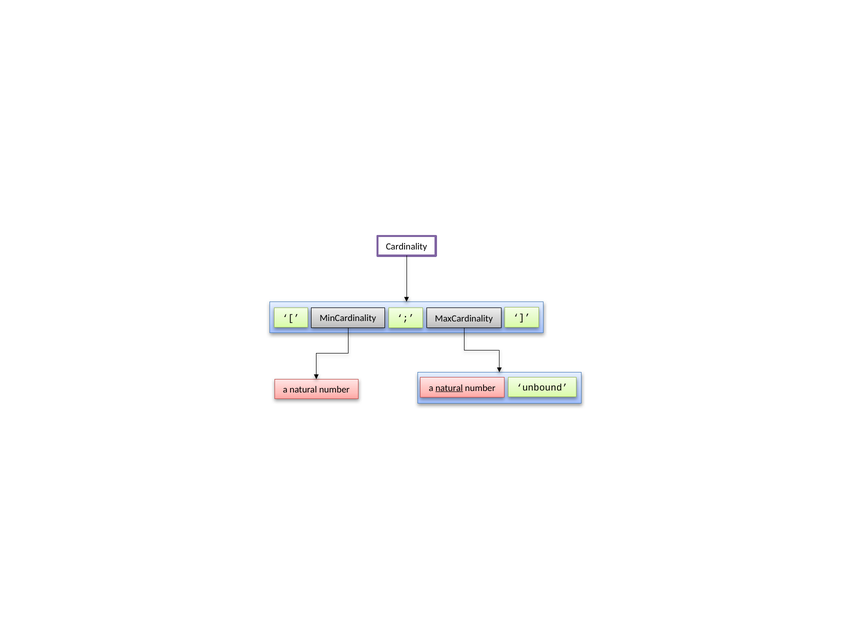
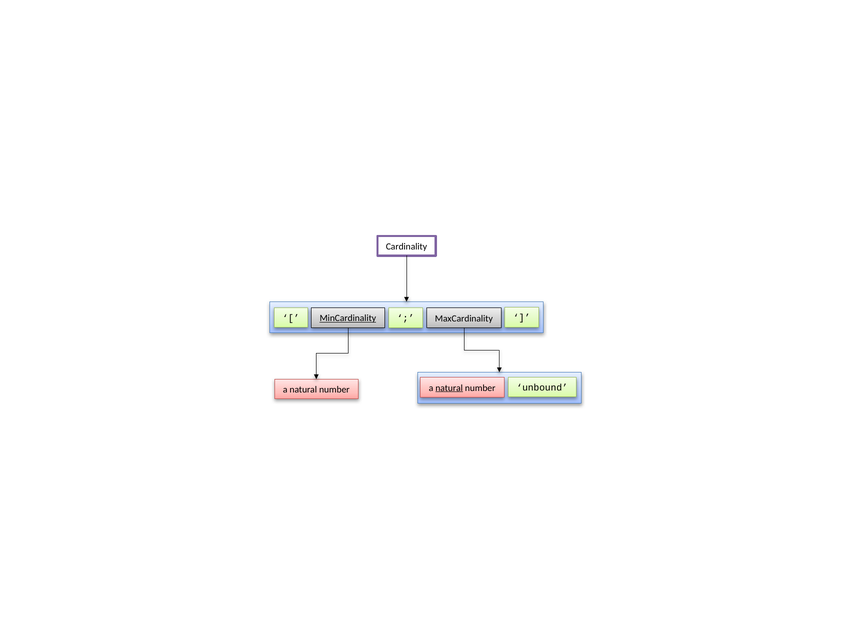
MinCardinality underline: none -> present
